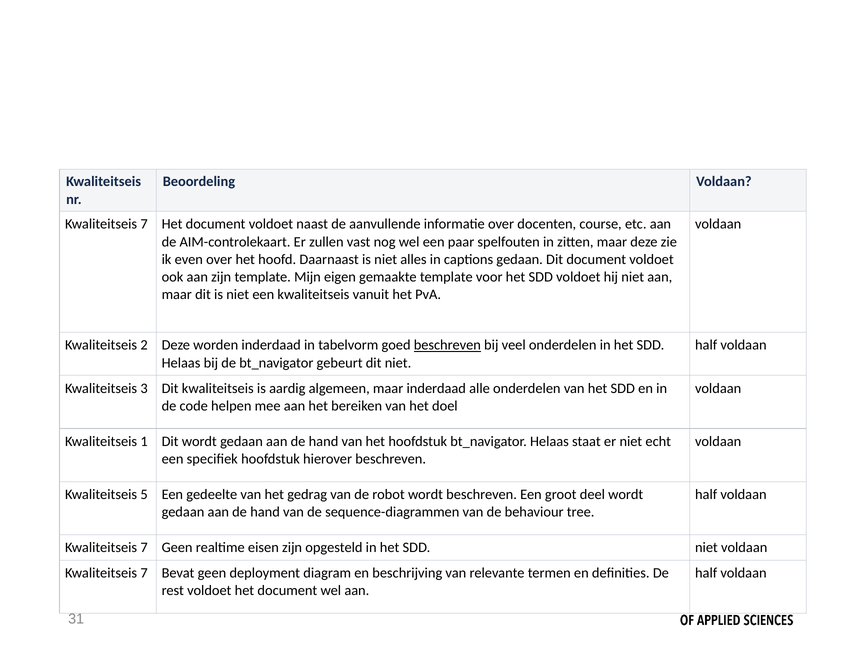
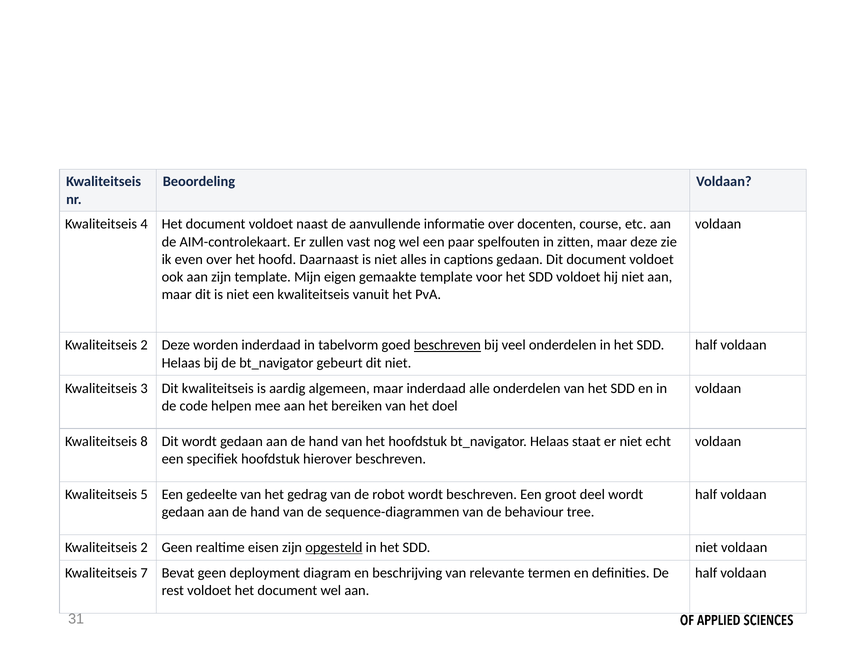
7 at (144, 224): 7 -> 4
1: 1 -> 8
7 at (144, 547): 7 -> 2
opgesteld underline: none -> present
